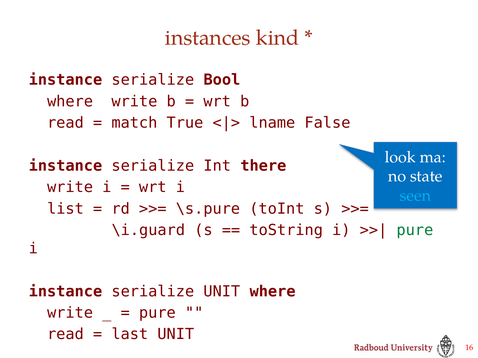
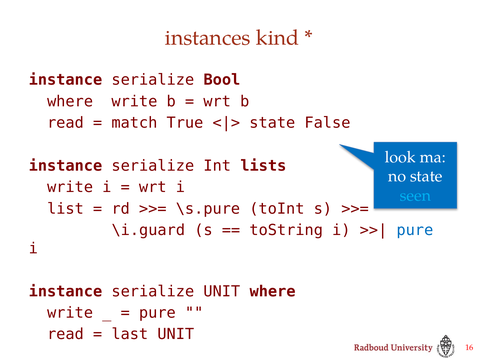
lname at (272, 123): lname -> state
there: there -> lists
pure at (415, 230) colour: green -> blue
